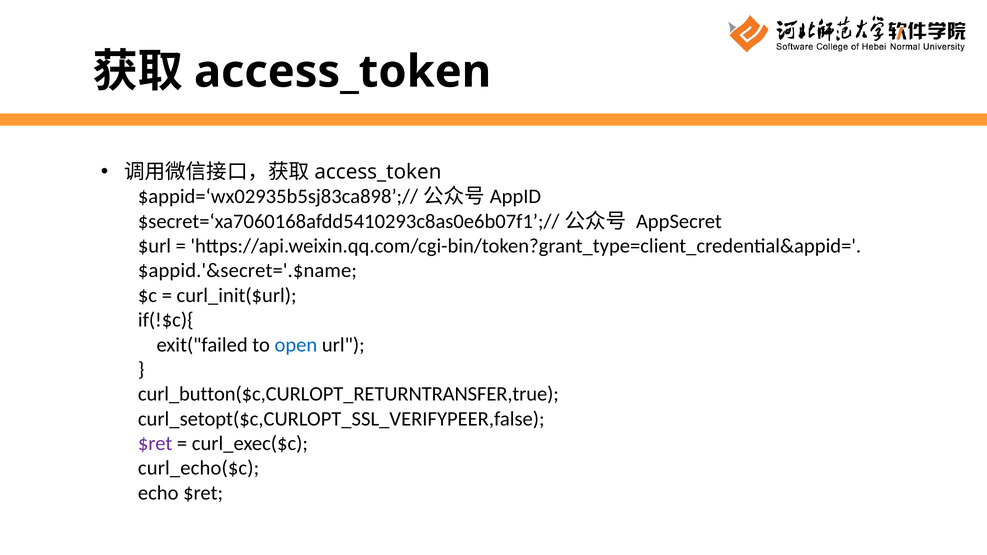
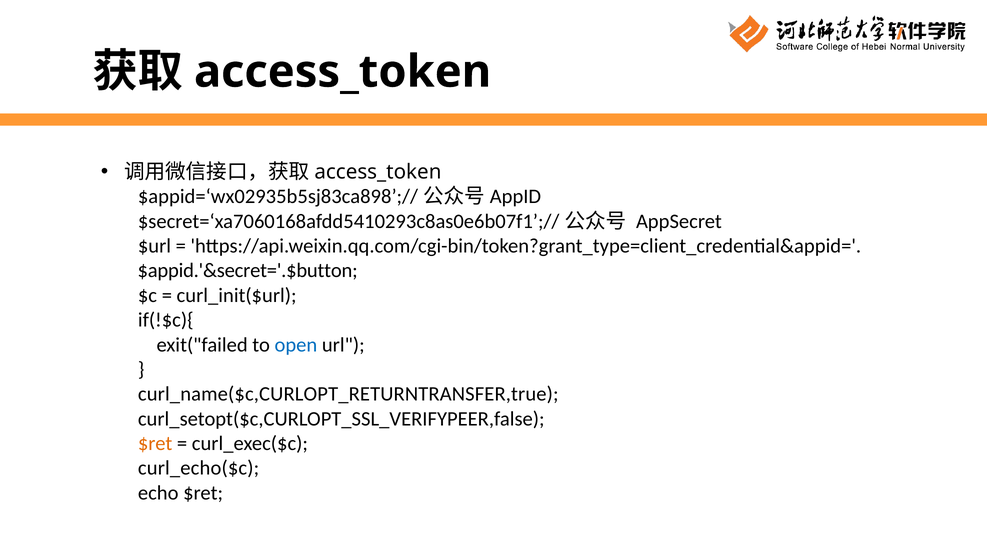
$appid.'&secret='.$name: $appid.'&secret='.$name -> $appid.'&secret='.$button
curl_button($c,CURLOPT_RETURNTRANSFER,true: curl_button($c,CURLOPT_RETURNTRANSFER,true -> curl_name($c,CURLOPT_RETURNTRANSFER,true
$ret at (155, 444) colour: purple -> orange
